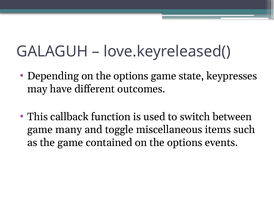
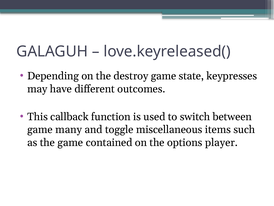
Depending on the options: options -> destroy
events: events -> player
